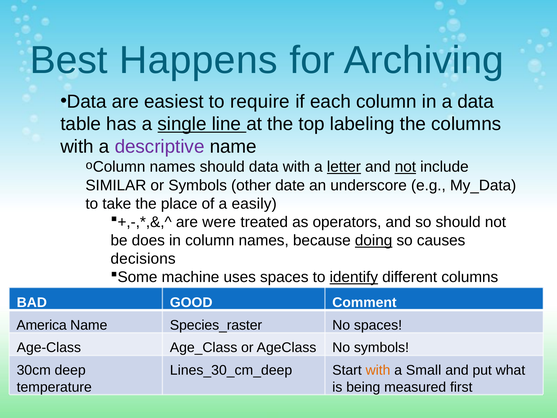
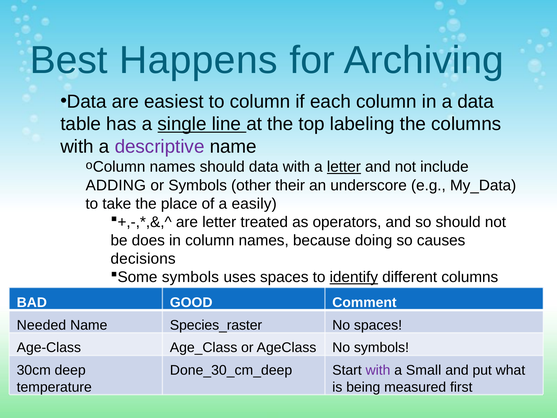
to require: require -> column
not at (405, 167) underline: present -> none
SIMILAR: SIMILAR -> ADDING
date: date -> their
are were: were -> letter
doing underline: present -> none
machine at (190, 277): machine -> symbols
America: America -> Needed
Lines_30_cm_deep: Lines_30_cm_deep -> Done_30_cm_deep
with at (378, 370) colour: orange -> purple
